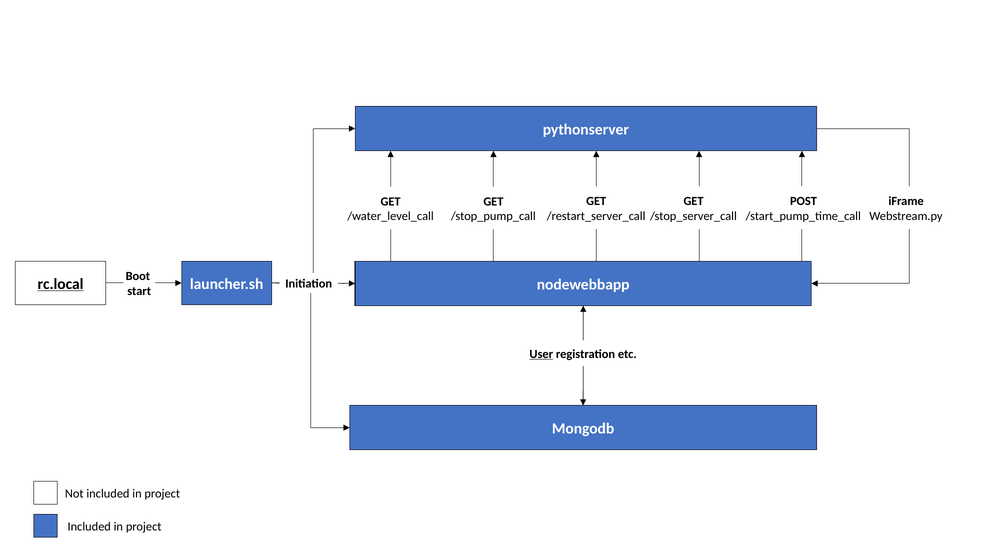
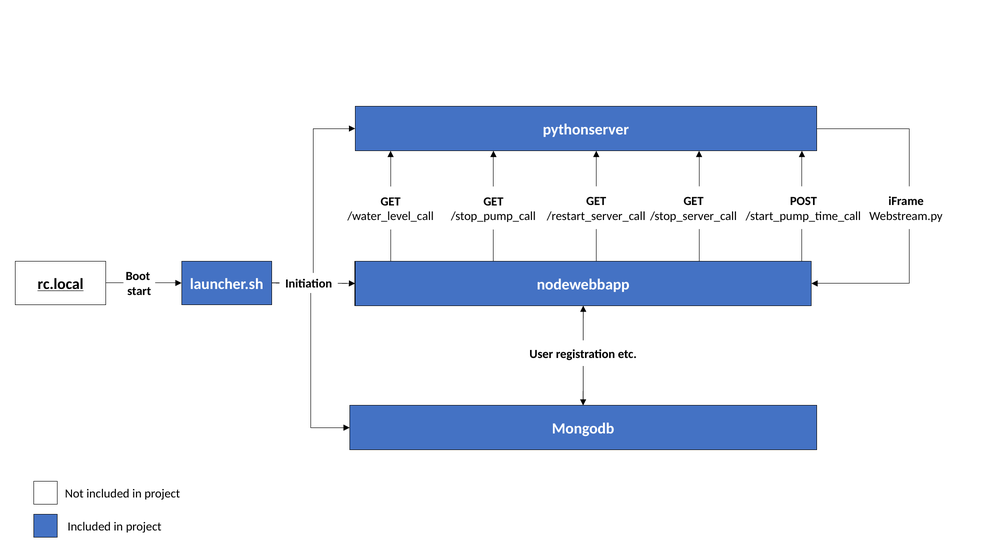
User underline: present -> none
